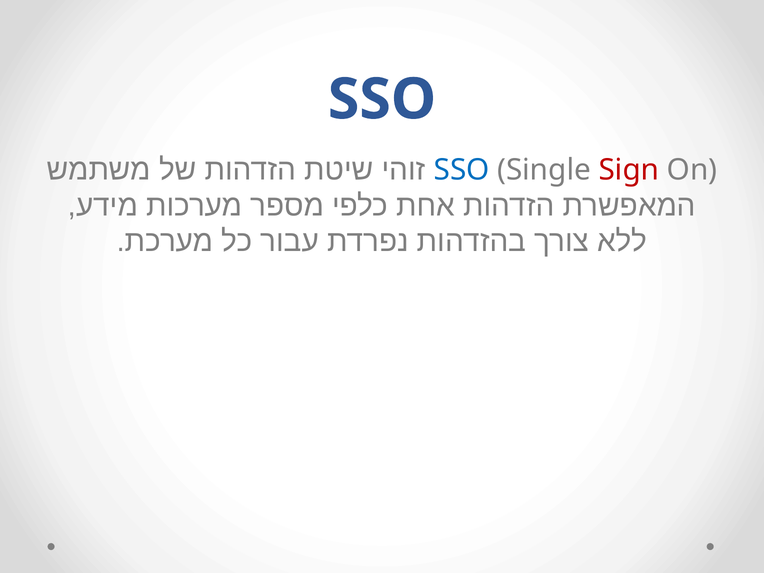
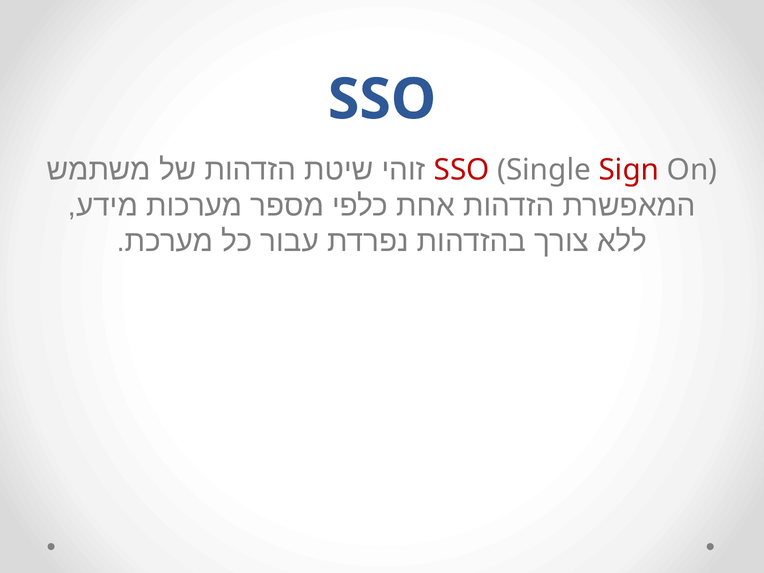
SSO at (462, 170) colour: blue -> red
